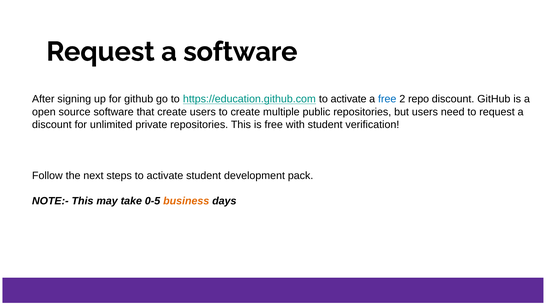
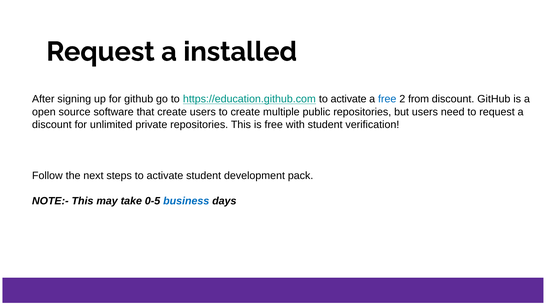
a software: software -> installed
repo: repo -> from
business colour: orange -> blue
